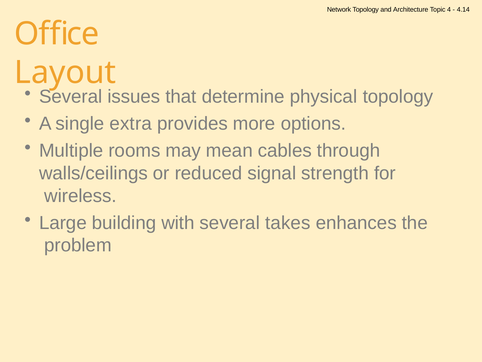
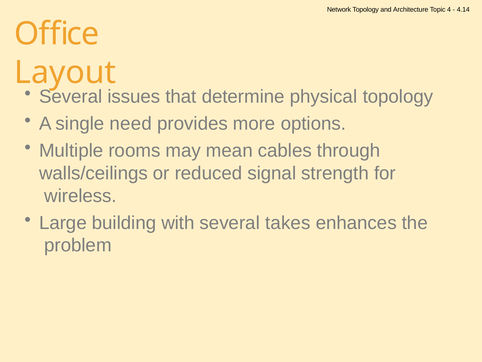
extra: extra -> need
